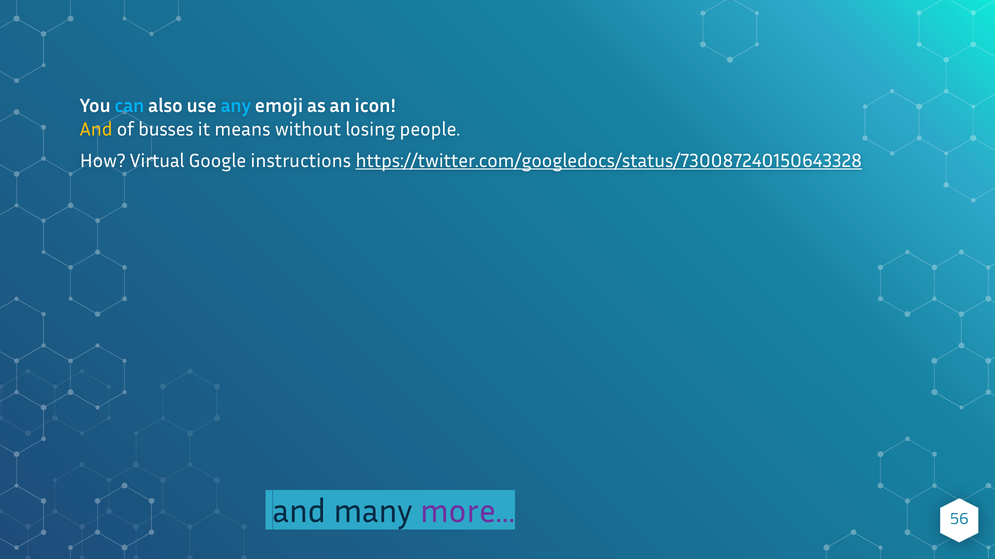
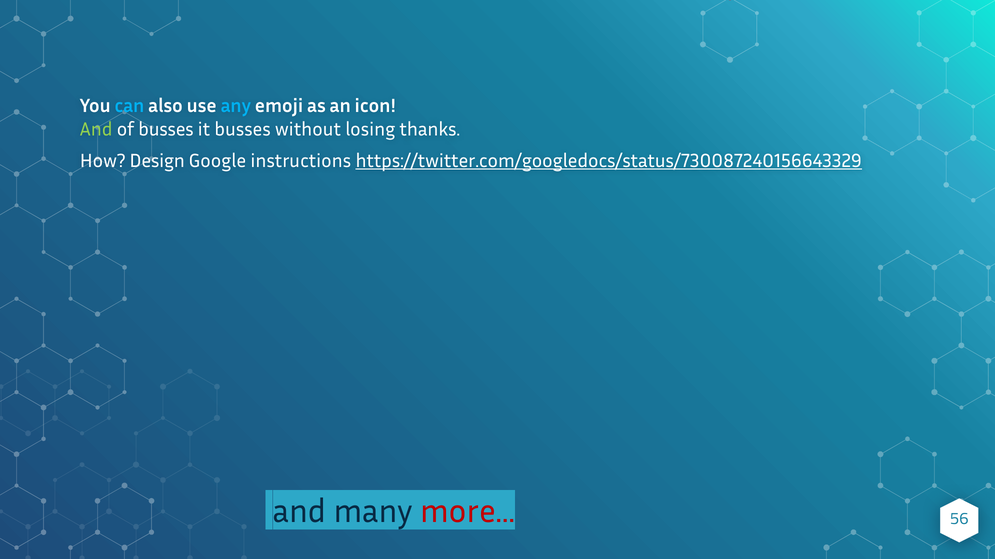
And at (96, 129) colour: yellow -> light green
it means: means -> busses
people: people -> thanks
Virtual: Virtual -> Design
https://twitter.com/googledocs/status/730087240150643328: https://twitter.com/googledocs/status/730087240150643328 -> https://twitter.com/googledocs/status/730087240156643329
more colour: purple -> red
